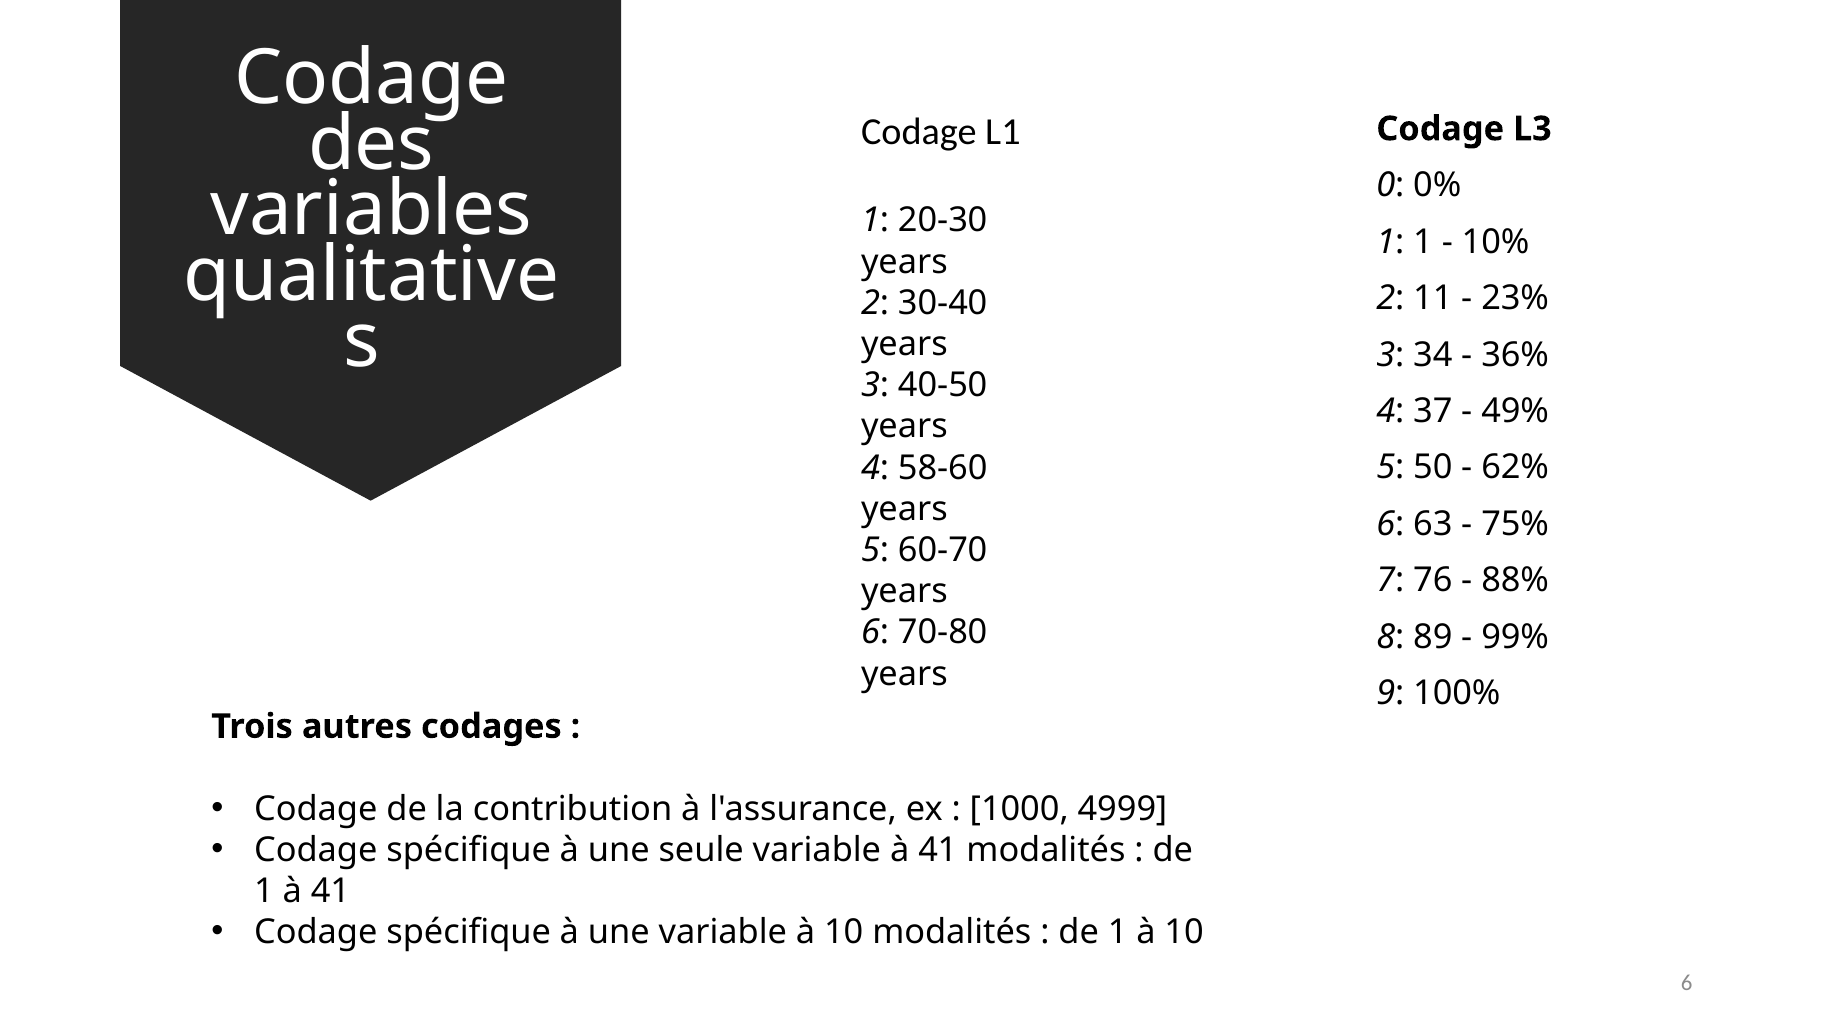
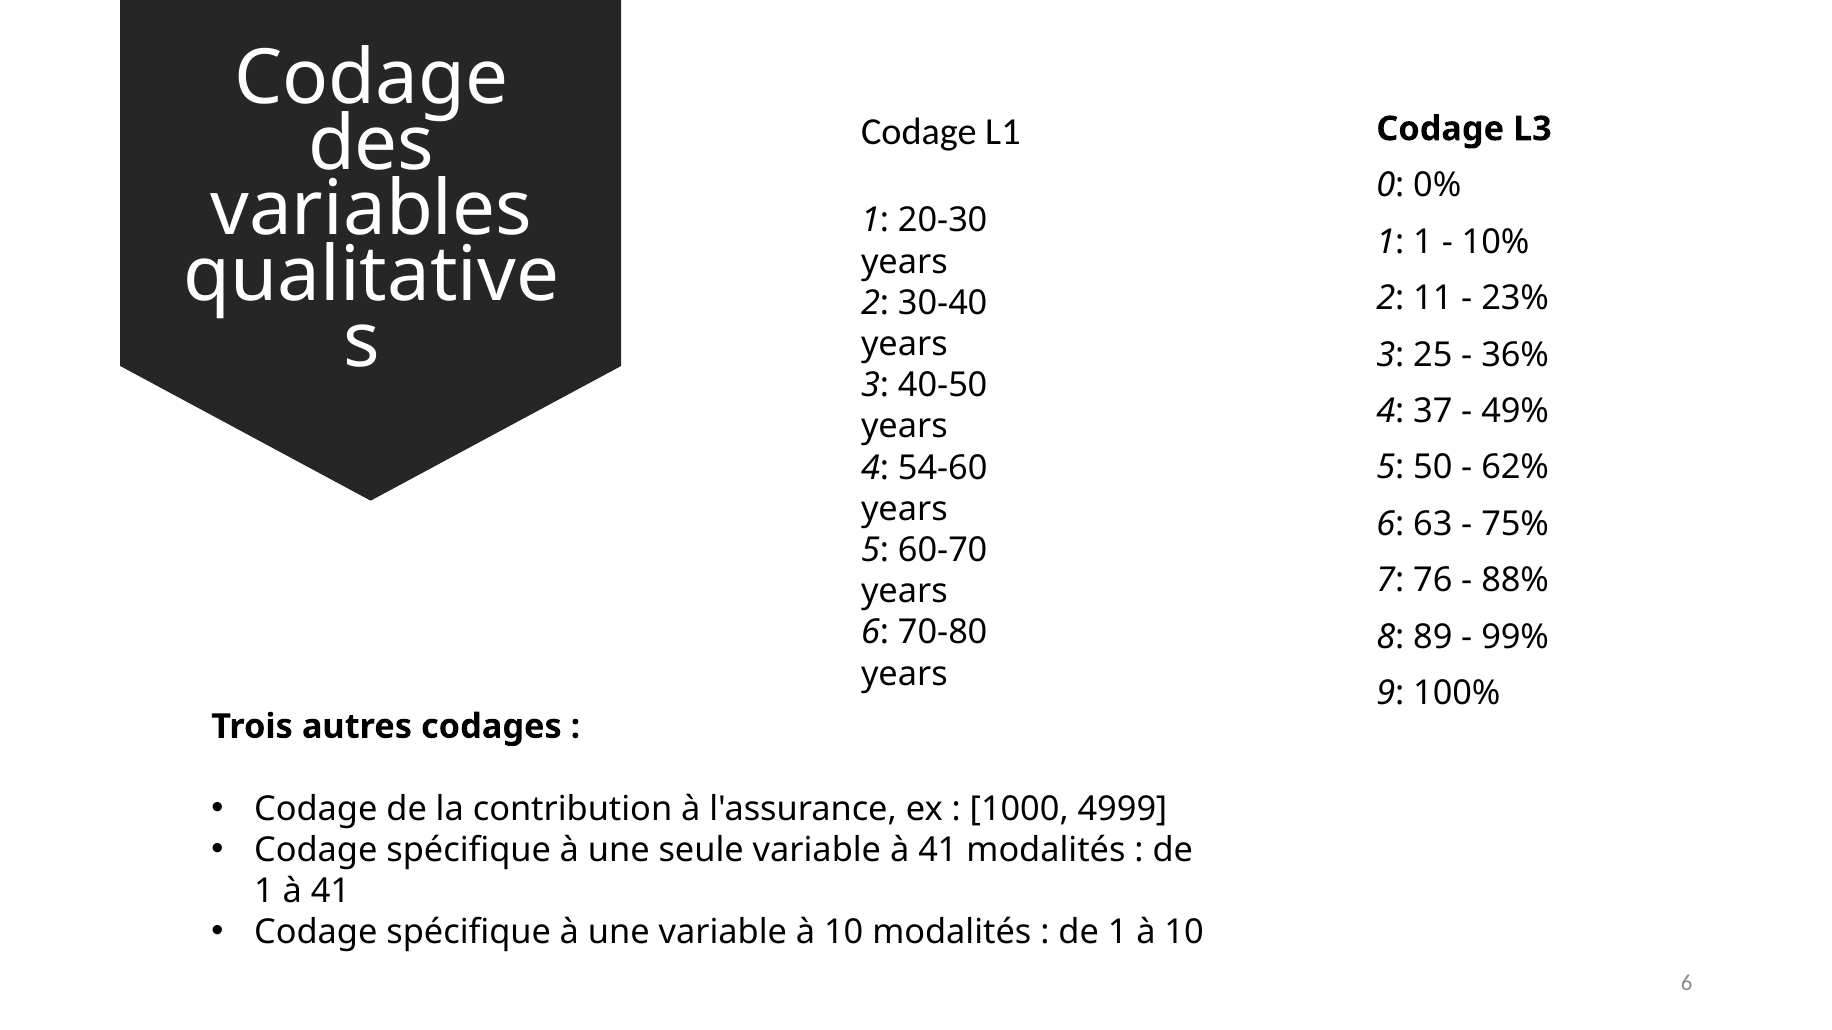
34: 34 -> 25
58-60: 58-60 -> 54-60
